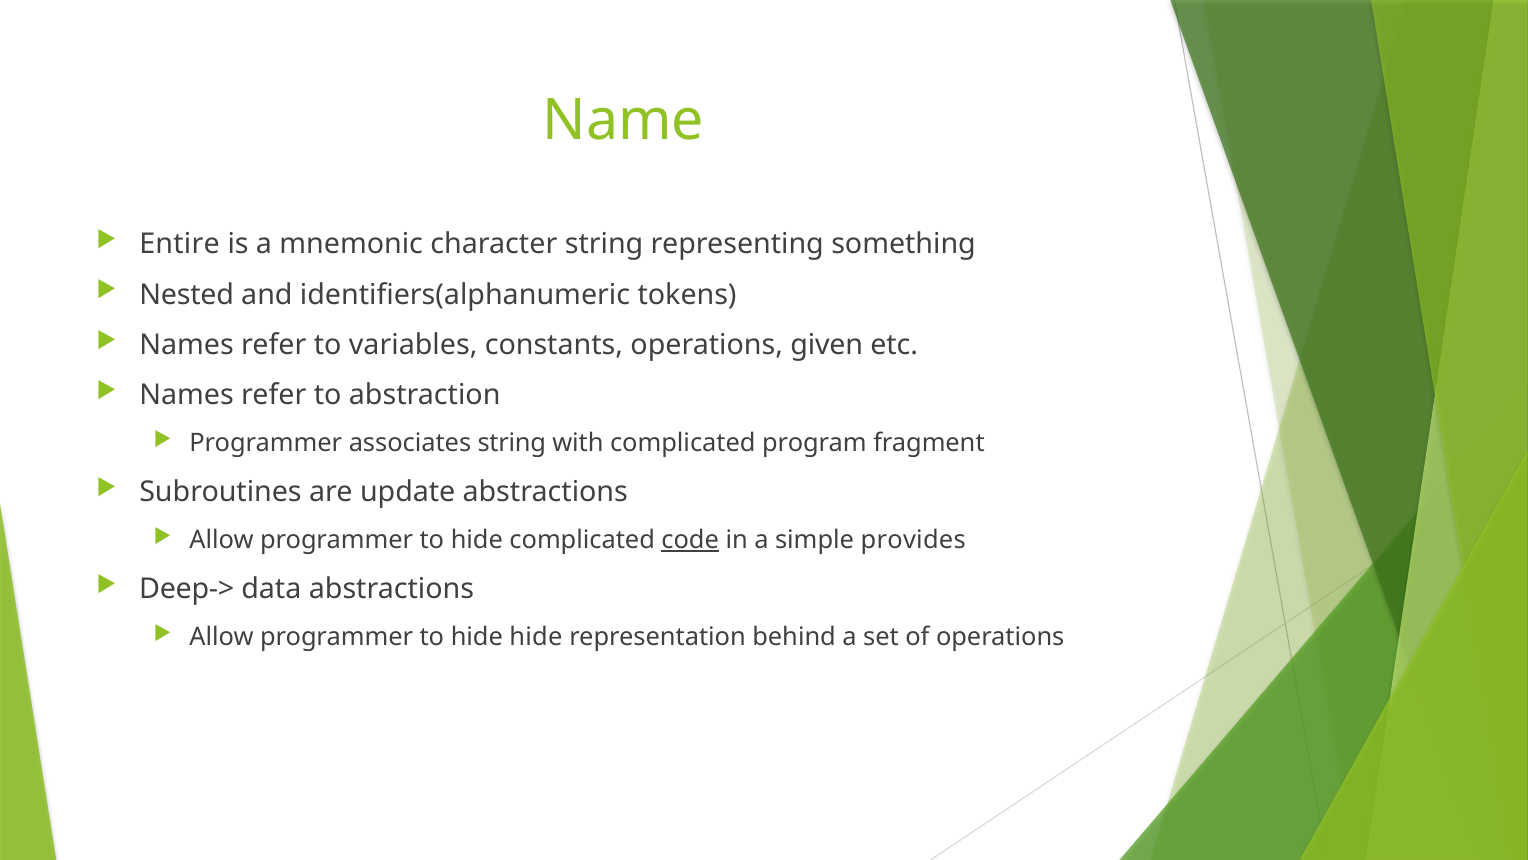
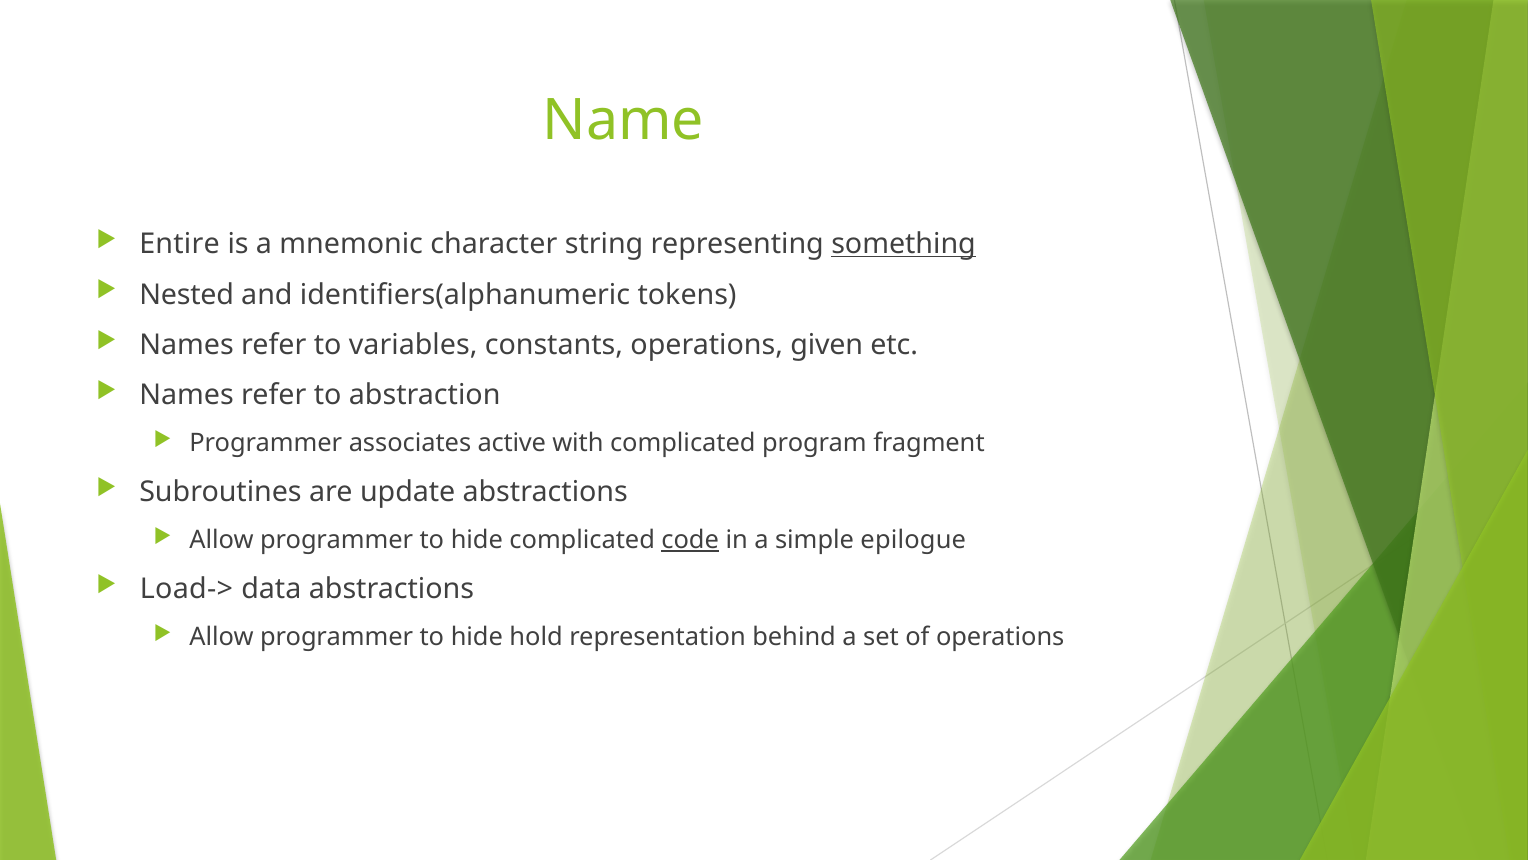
something underline: none -> present
associates string: string -> active
provides: provides -> epilogue
Deep->: Deep-> -> Load->
hide hide: hide -> hold
